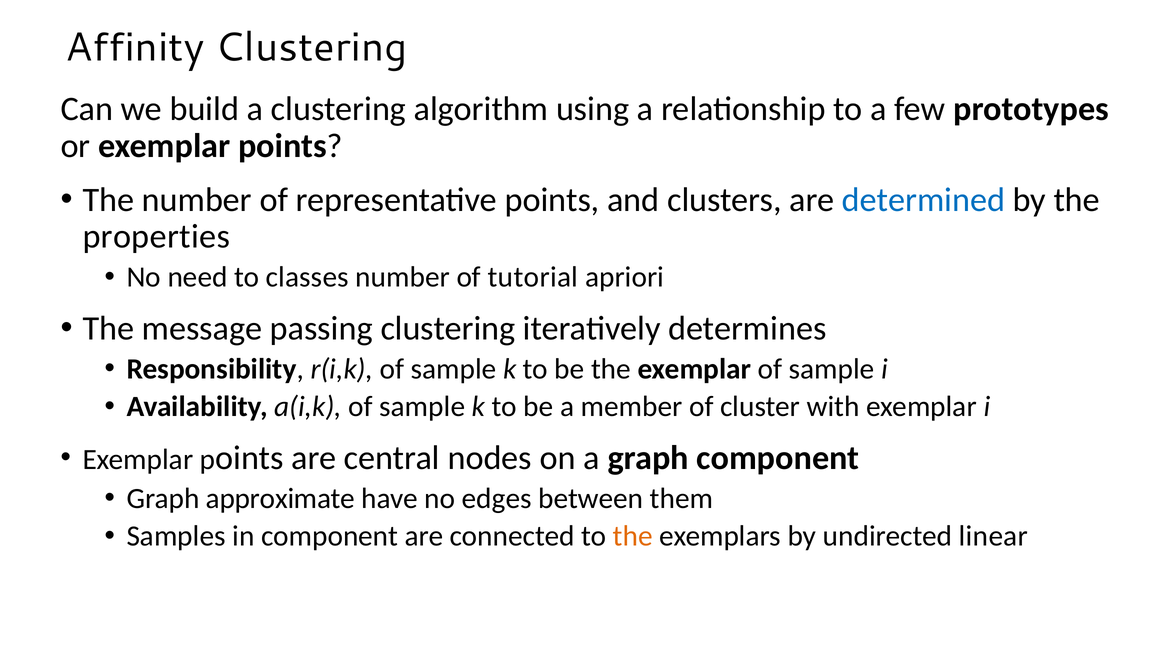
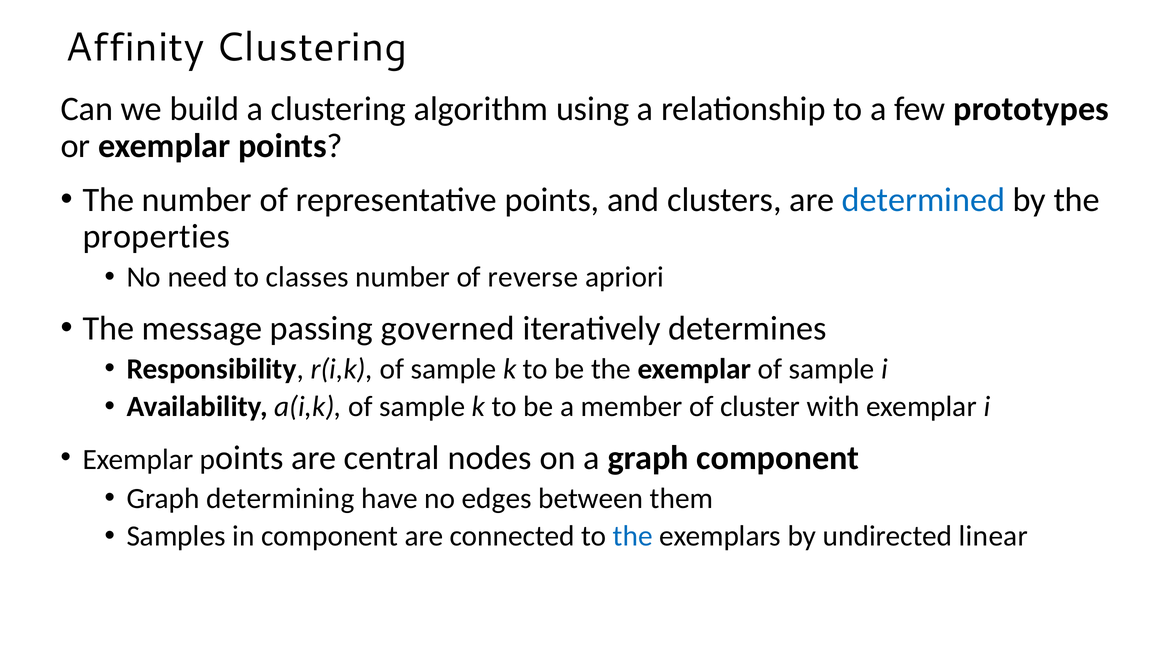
tutorial: tutorial -> reverse
passing clustering: clustering -> governed
approximate: approximate -> determining
the at (633, 536) colour: orange -> blue
